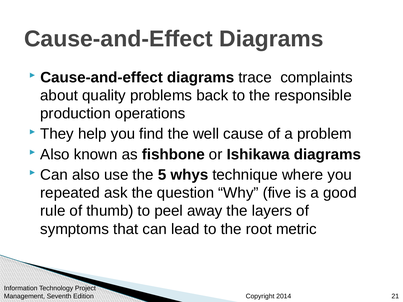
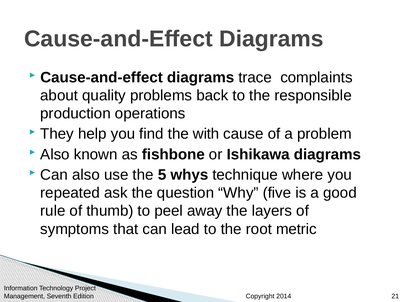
well: well -> with
